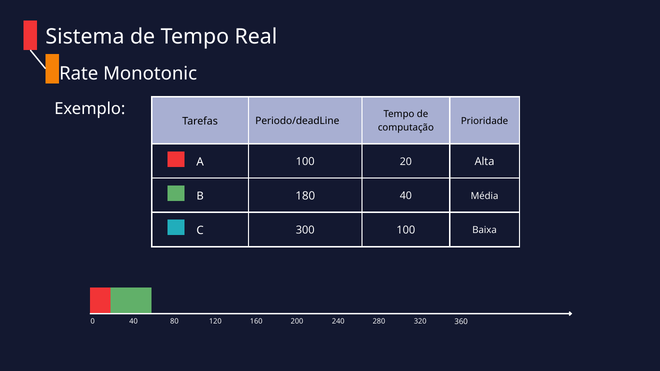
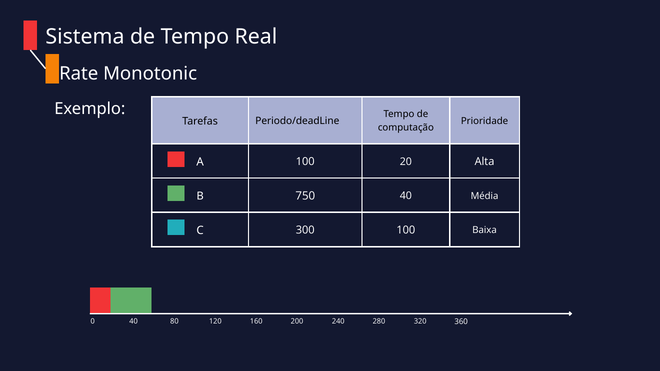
180: 180 -> 750
